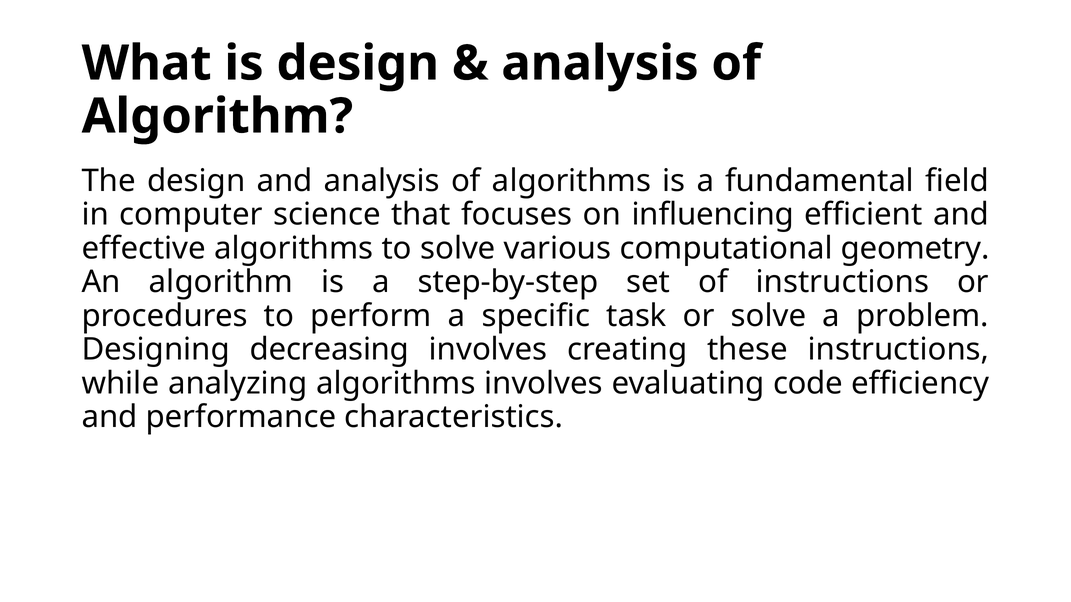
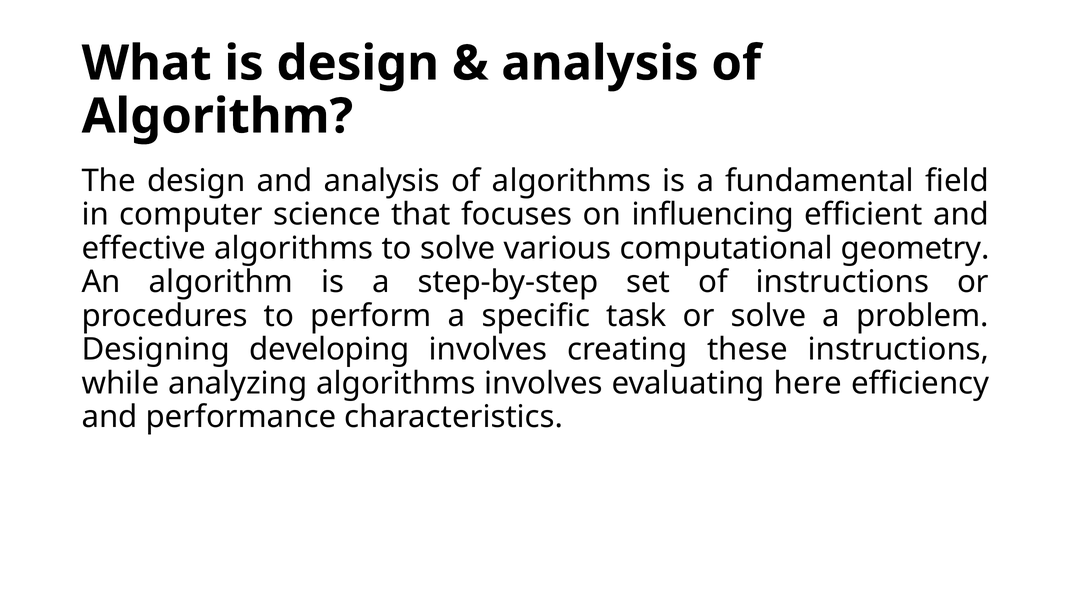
decreasing: decreasing -> developing
code: code -> here
